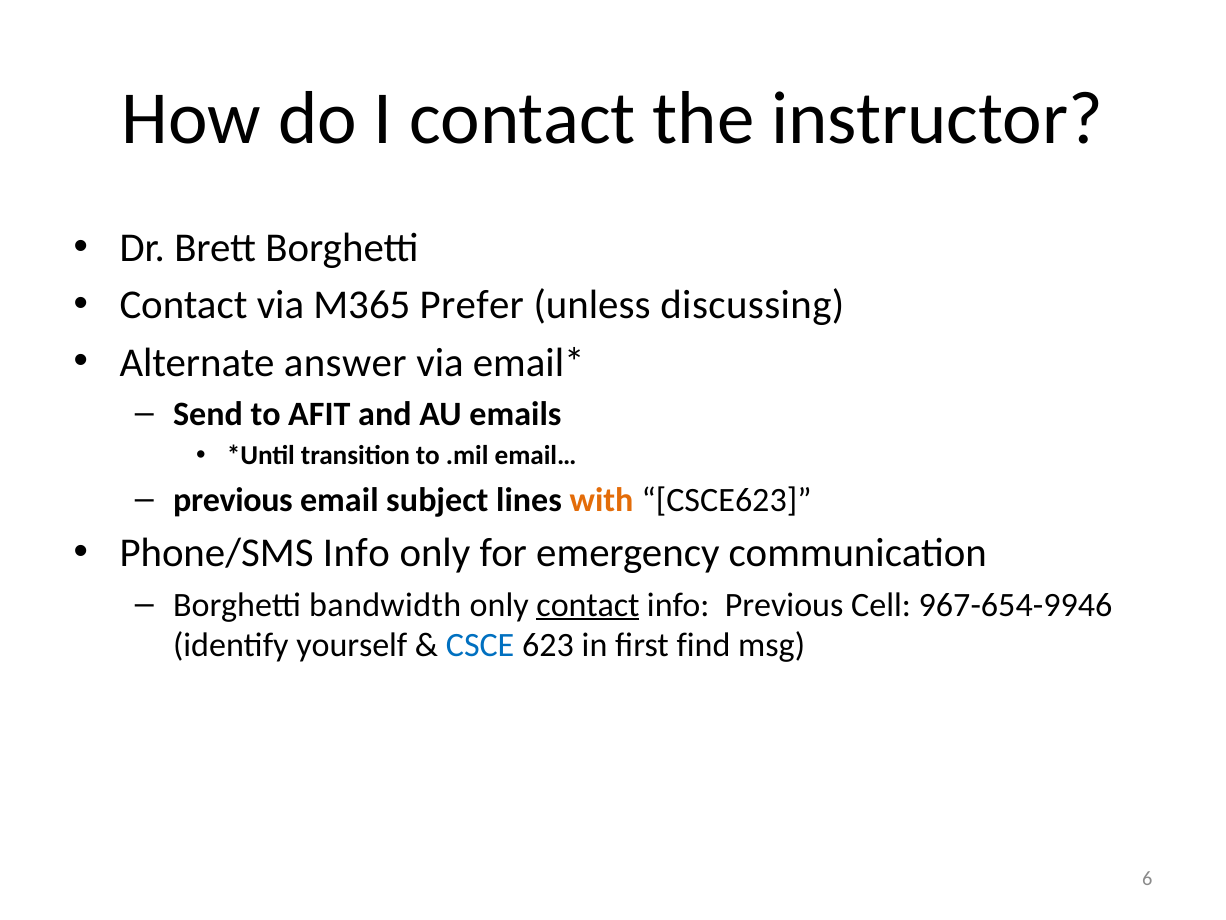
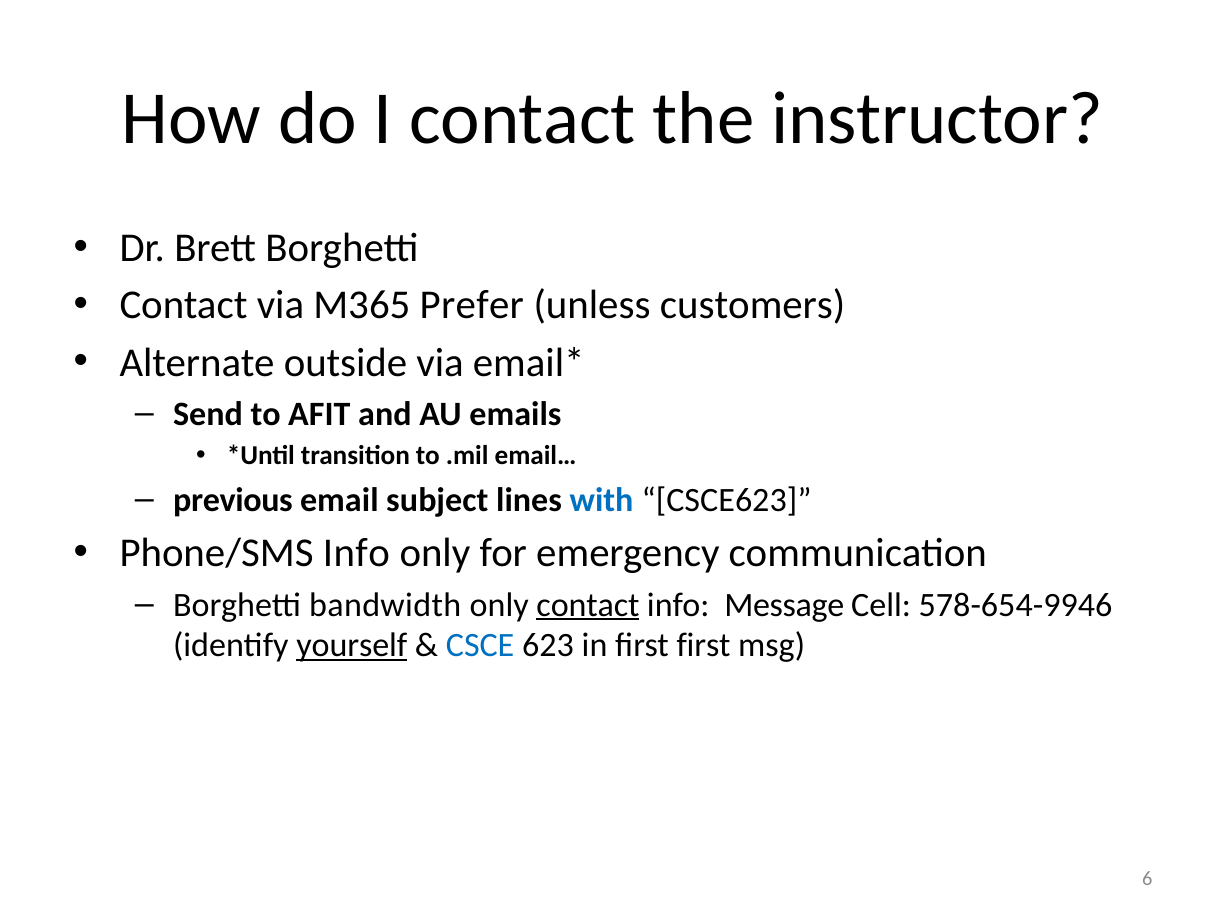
discussing: discussing -> customers
answer: answer -> outside
with colour: orange -> blue
info Previous: Previous -> Message
967-654-9946: 967-654-9946 -> 578-654-9946
yourself underline: none -> present
first find: find -> first
